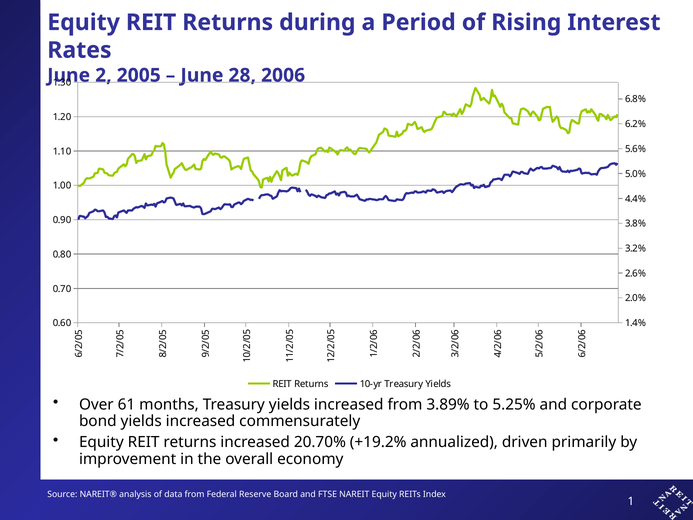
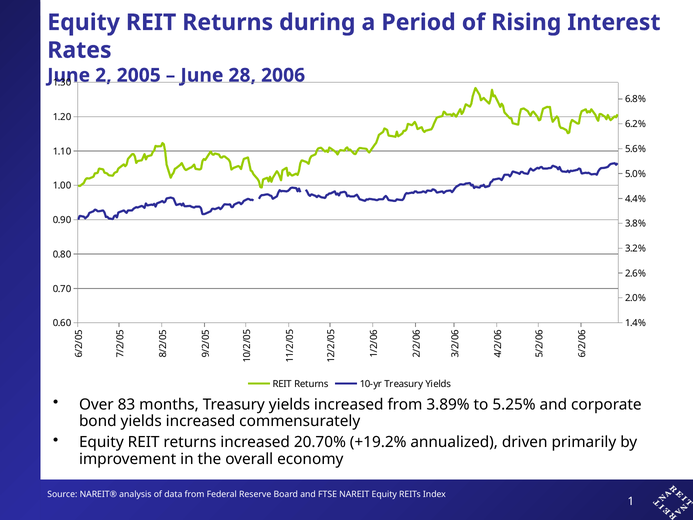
61: 61 -> 83
